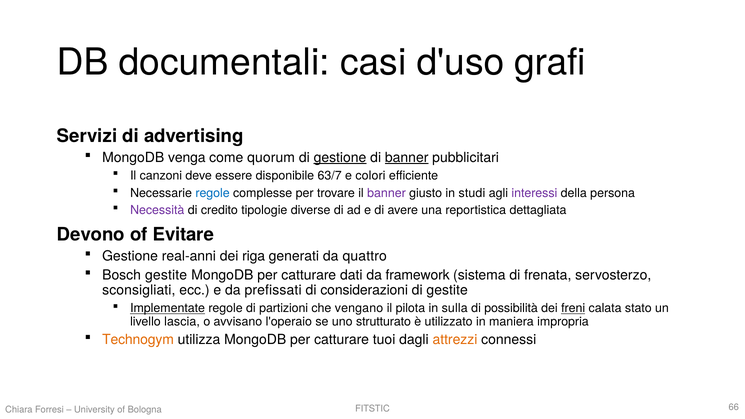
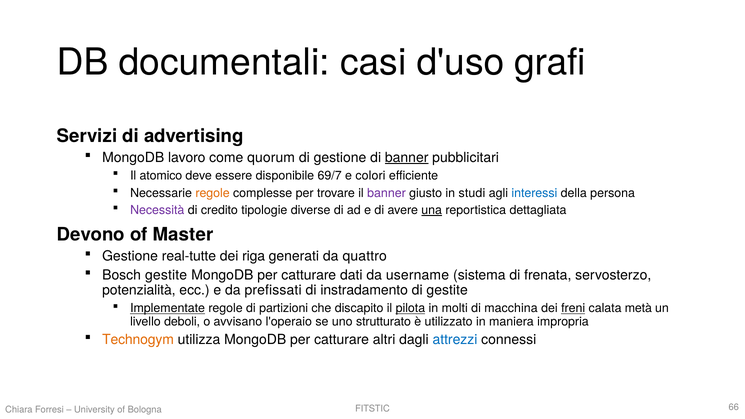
venga: venga -> lavoro
gestione at (340, 158) underline: present -> none
canzoni: canzoni -> atomico
63/7: 63/7 -> 69/7
regole at (213, 193) colour: blue -> orange
interessi colour: purple -> blue
una underline: none -> present
Evitare: Evitare -> Master
real-anni: real-anni -> real-tutte
framework: framework -> username
sconsigliati: sconsigliati -> potenzialità
considerazioni: considerazioni -> instradamento
vengano: vengano -> discapito
pilota underline: none -> present
sulla: sulla -> molti
possibilità: possibilità -> macchina
stato: stato -> metà
lascia: lascia -> deboli
tuoi: tuoi -> altri
attrezzi colour: orange -> blue
